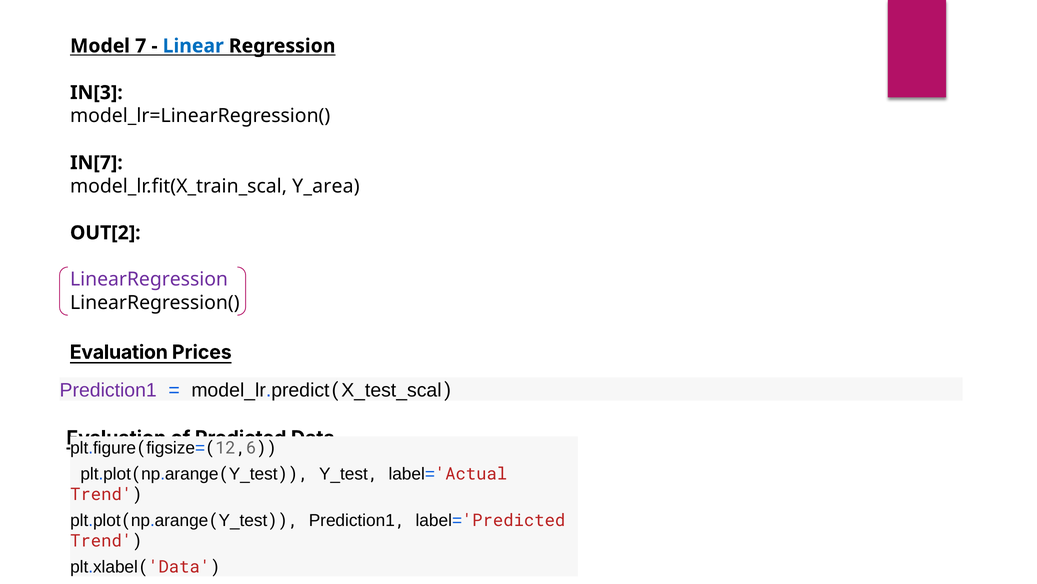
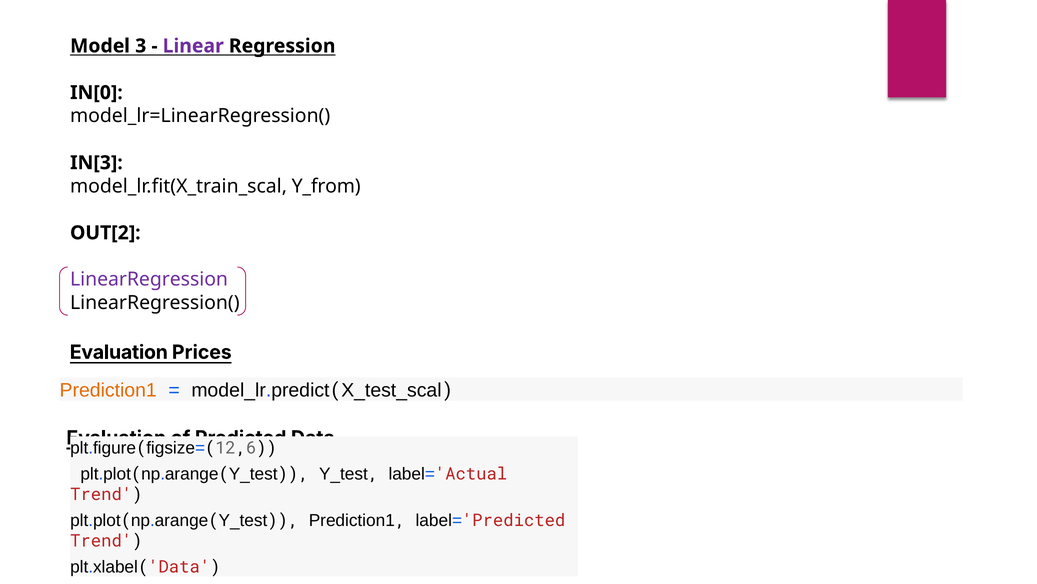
7: 7 -> 3
Linear colour: blue -> purple
IN[3: IN[3 -> IN[0
IN[7: IN[7 -> IN[3
Y_area: Y_area -> Y_from
Prediction1 at (108, 390) colour: purple -> orange
